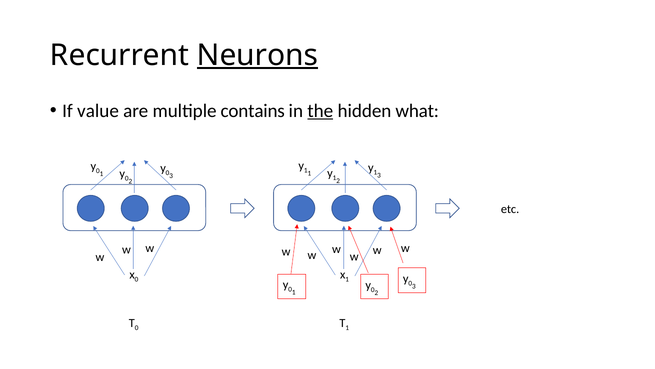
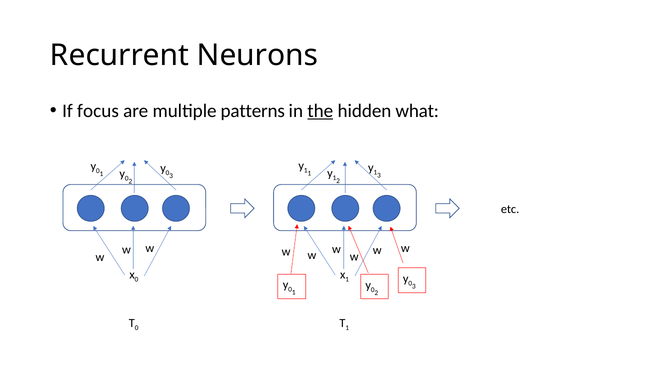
Neurons underline: present -> none
value: value -> focus
contains: contains -> patterns
